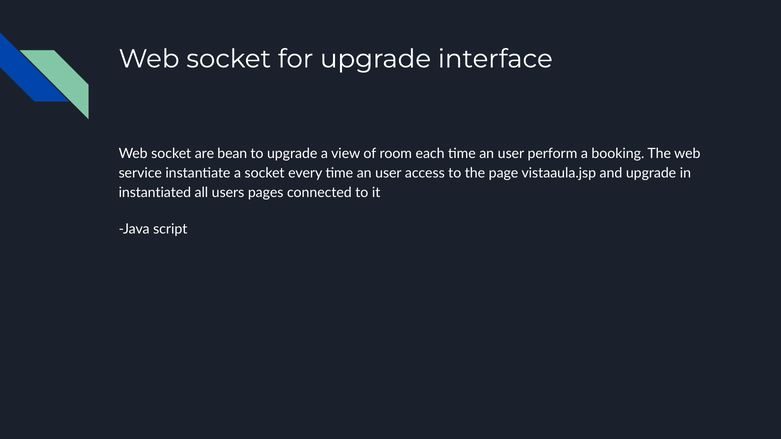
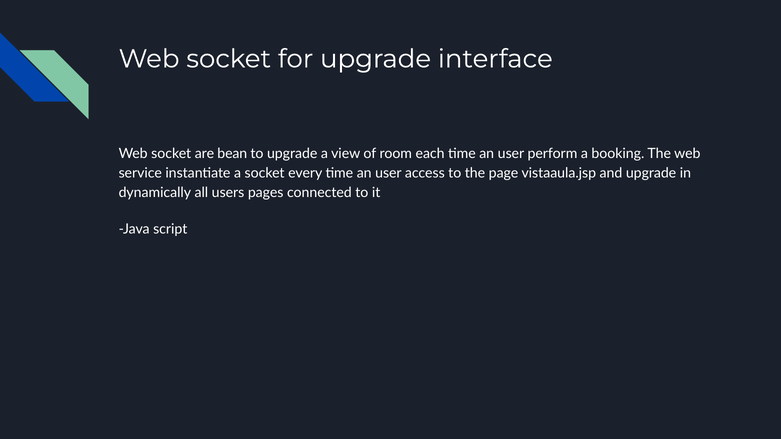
instantiated: instantiated -> dynamically
